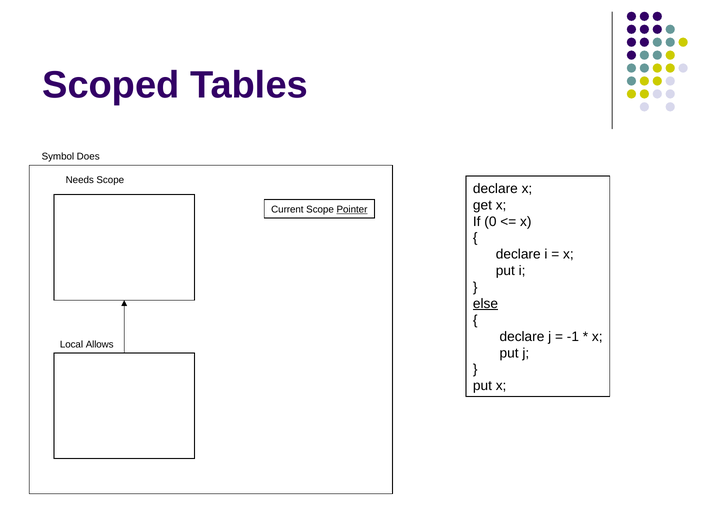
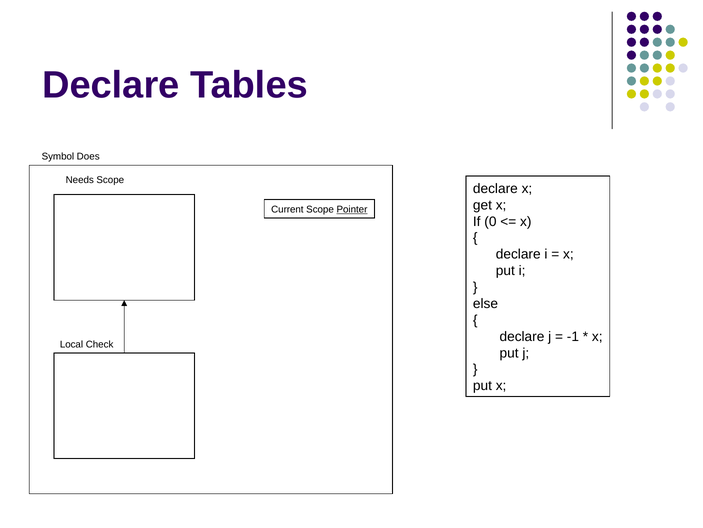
Scoped at (111, 85): Scoped -> Declare
else underline: present -> none
Allows: Allows -> Check
